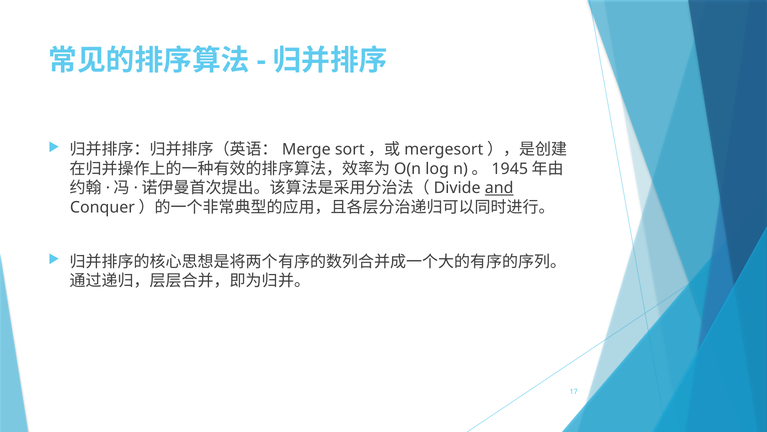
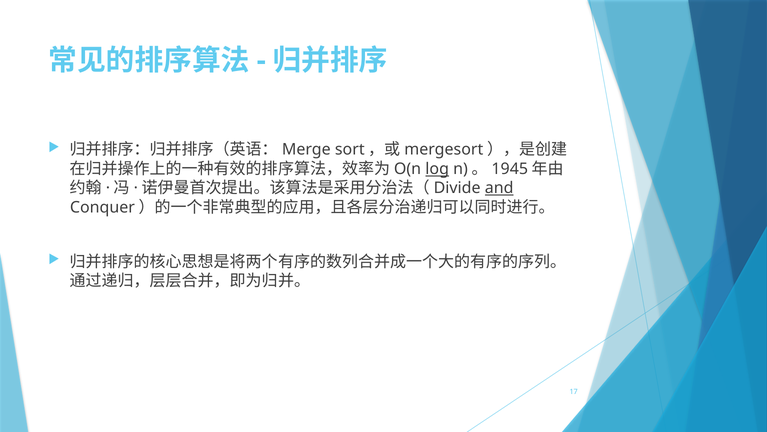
log underline: none -> present
